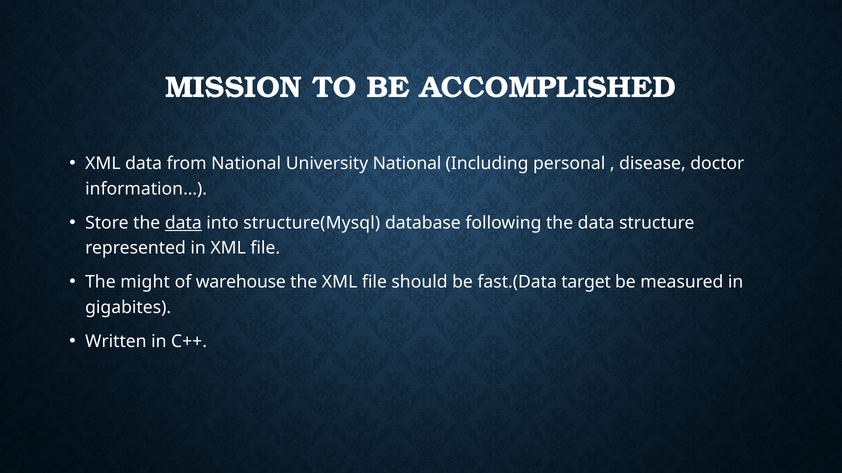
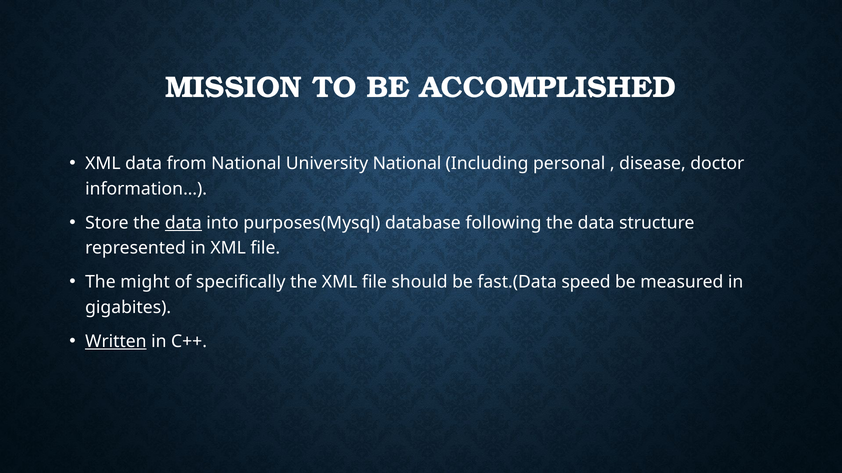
structure(Mysql: structure(Mysql -> purposes(Mysql
warehouse: warehouse -> specifically
target: target -> speed
Written underline: none -> present
